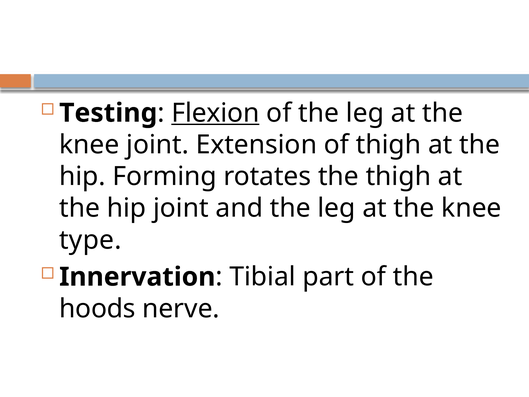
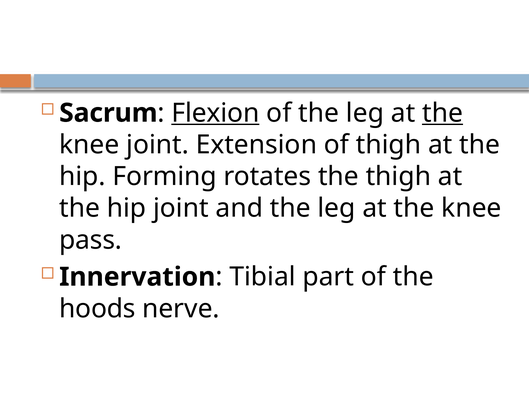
Testing: Testing -> Sacrum
the at (443, 113) underline: none -> present
type: type -> pass
